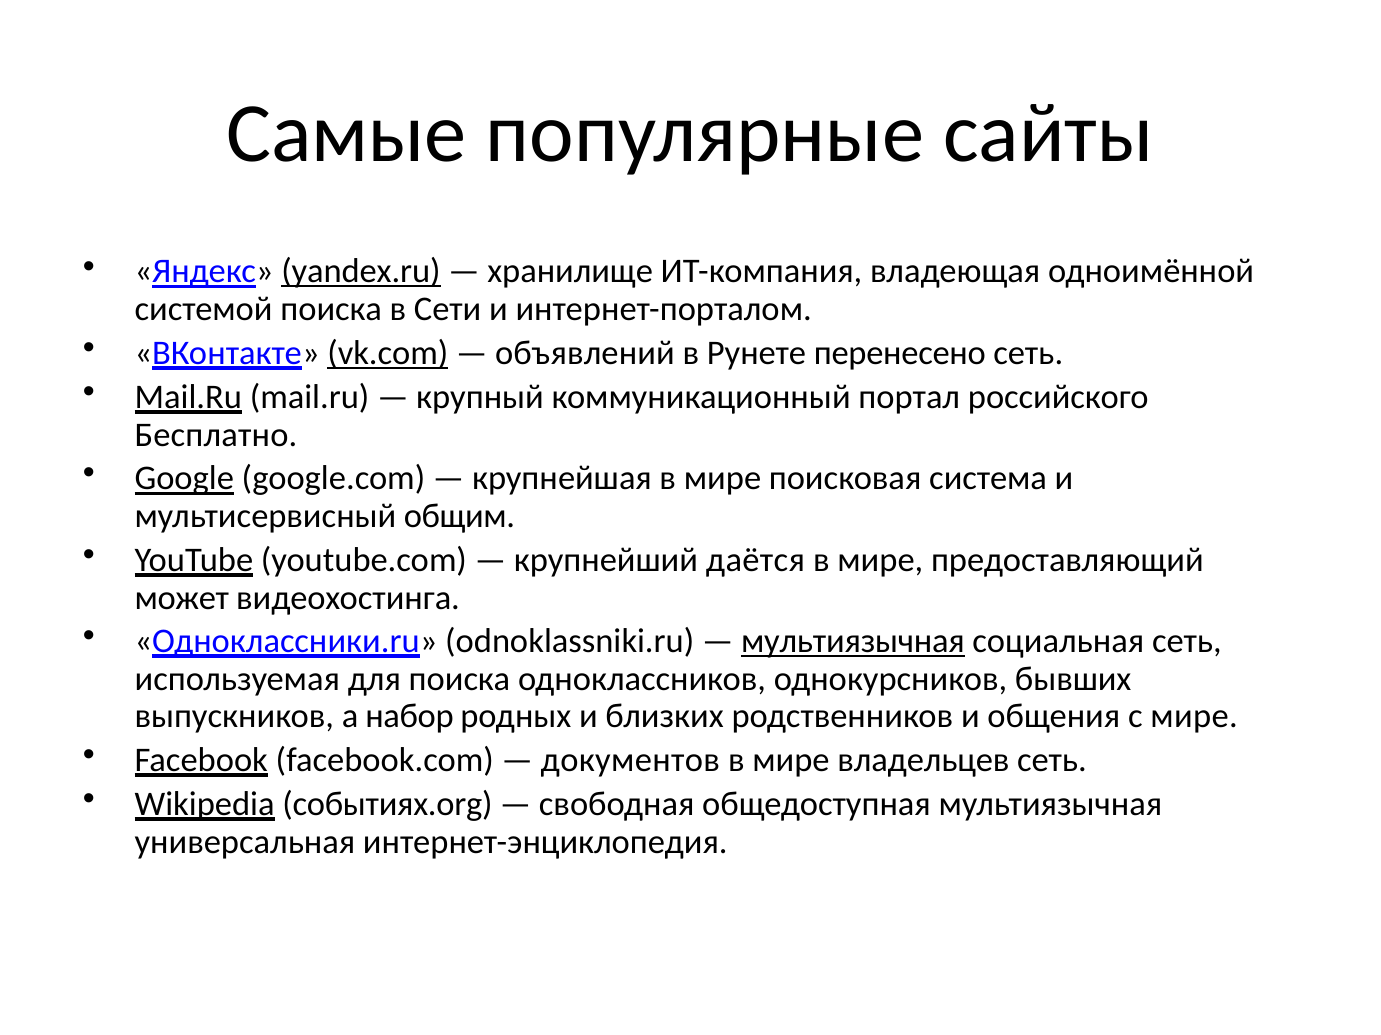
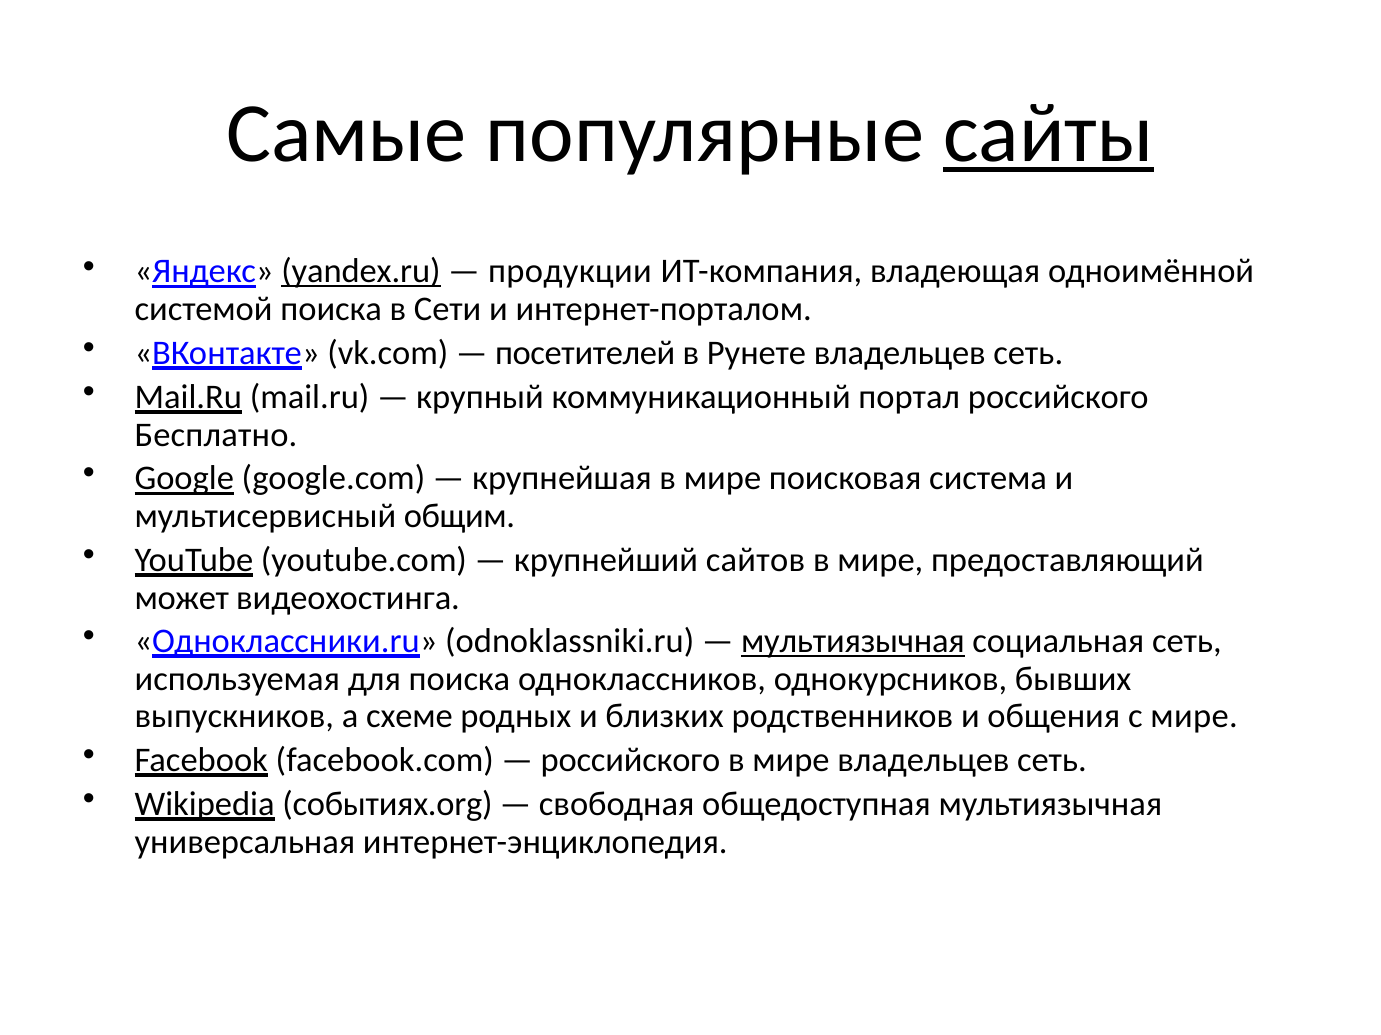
сайты underline: none -> present
хранилище: хранилище -> продукции
vk.com underline: present -> none
объявлений: объявлений -> посетителей
Рунете перенесено: перенесено -> владельцев
даётся: даётся -> сайтов
набор: набор -> схеме
документов at (630, 760): документов -> российского
